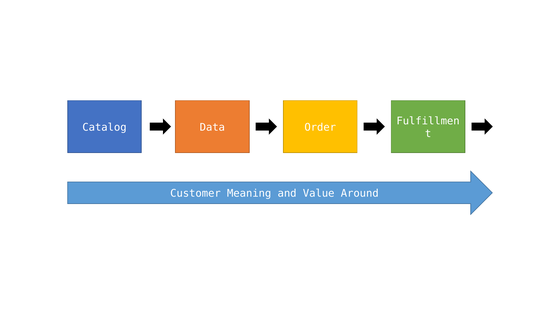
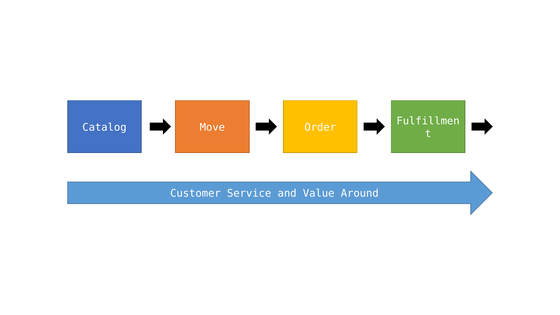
Data: Data -> Move
Meaning: Meaning -> Service
